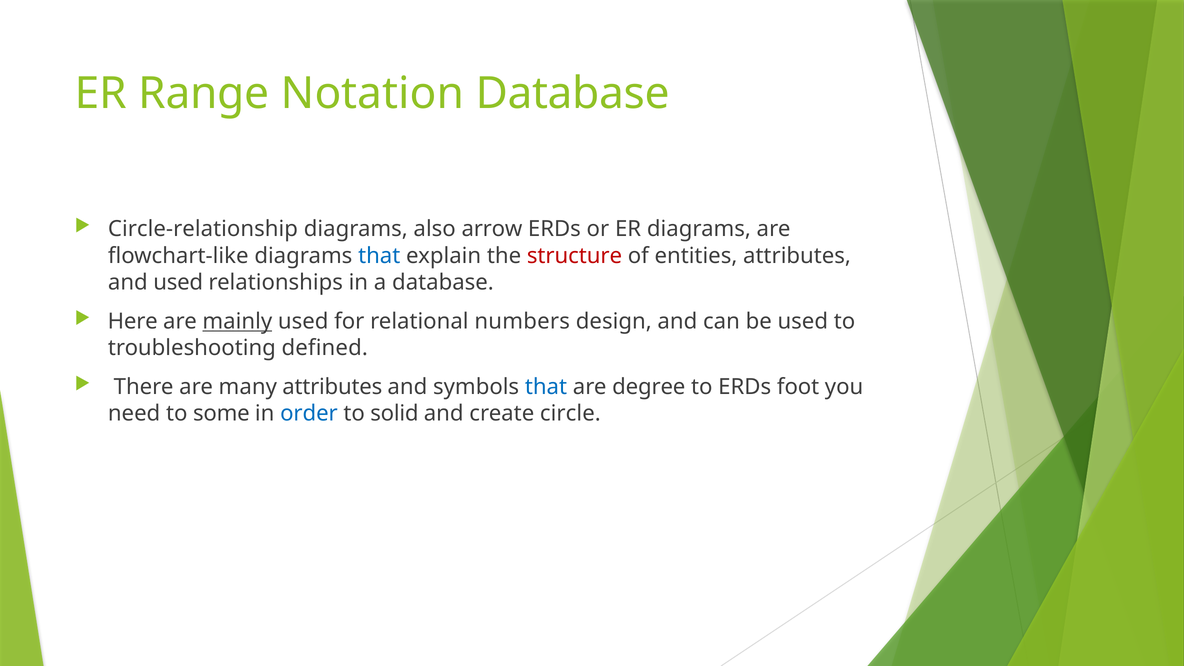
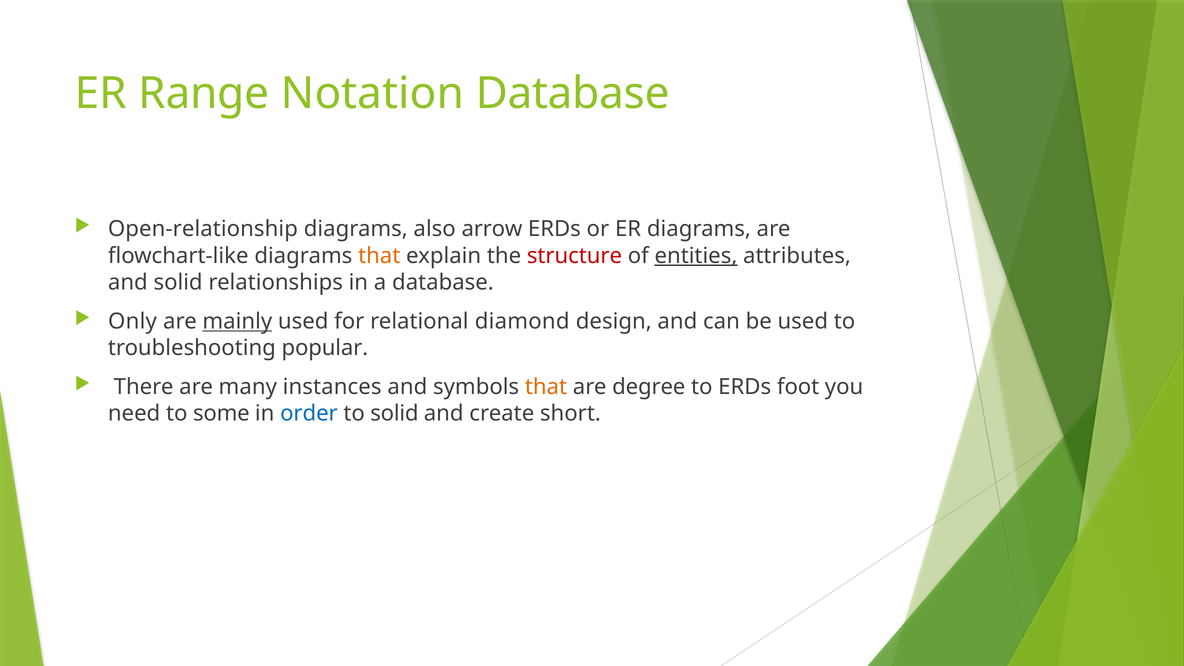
Circle-relationship: Circle-relationship -> Open-relationship
that at (379, 256) colour: blue -> orange
entities underline: none -> present
and used: used -> solid
Here: Here -> Only
numbers: numbers -> diamond
defined: defined -> popular
many attributes: attributes -> instances
that at (546, 387) colour: blue -> orange
circle: circle -> short
